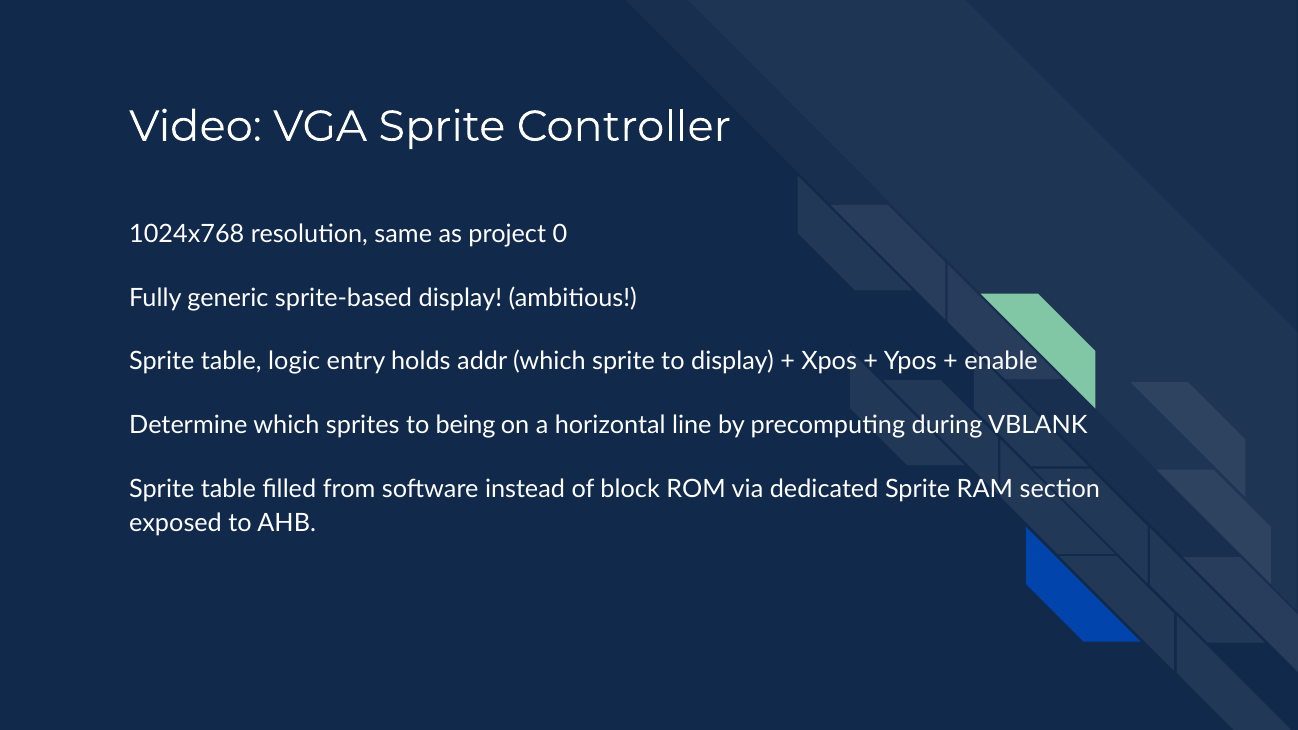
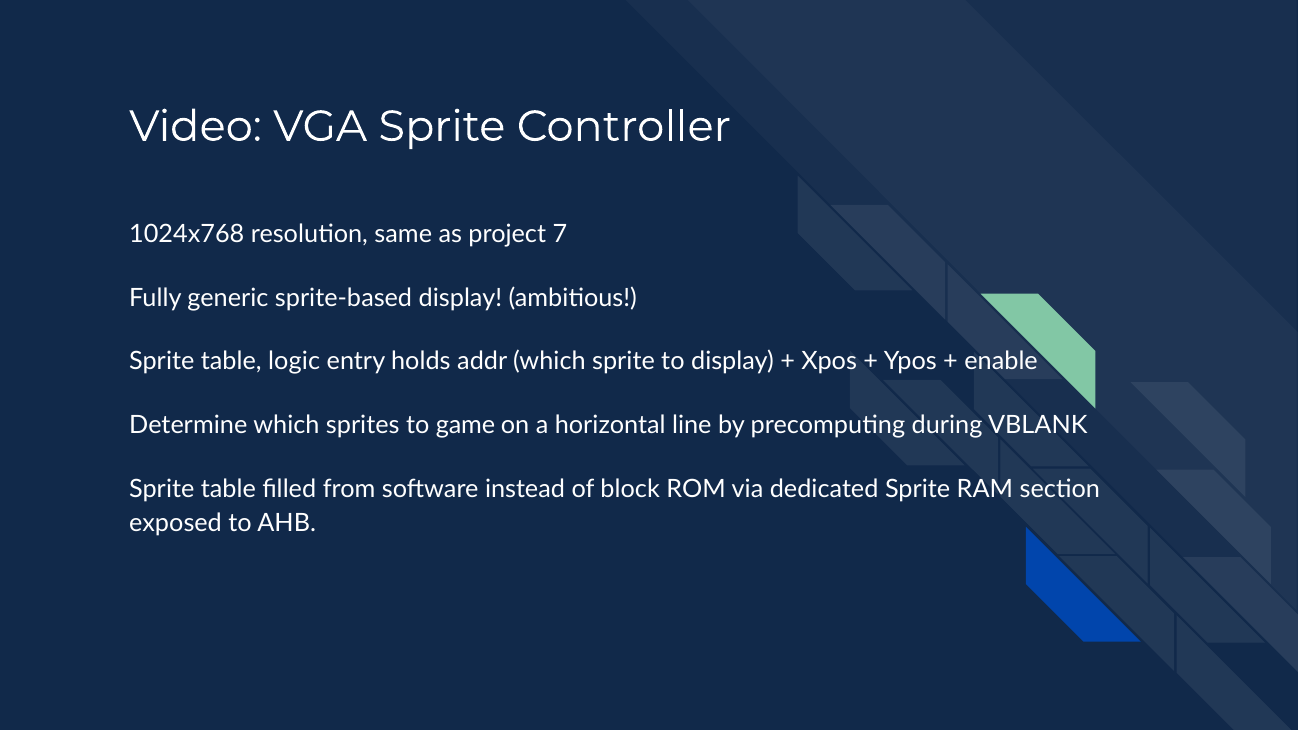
0: 0 -> 7
being: being -> game
